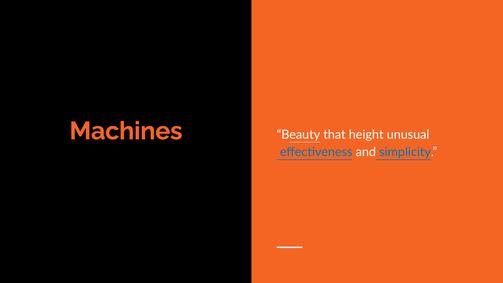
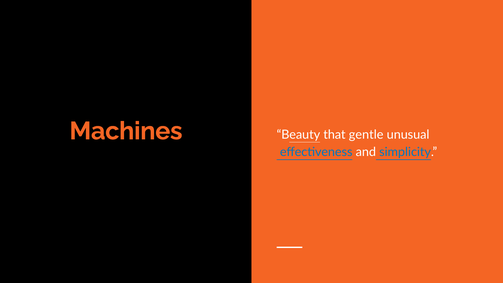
height: height -> gentle
